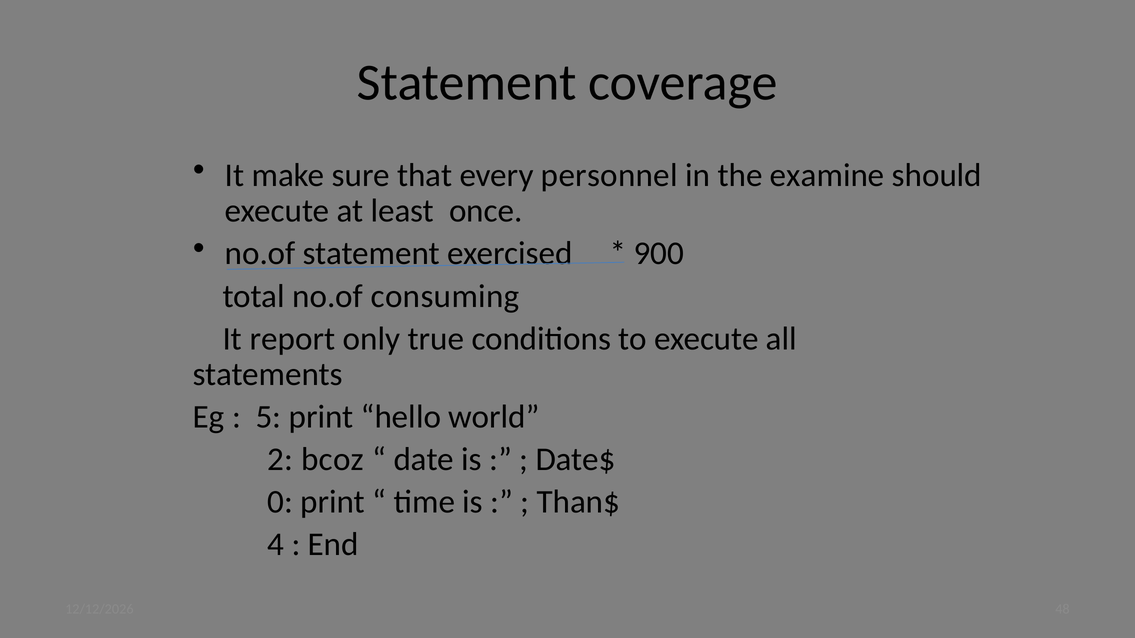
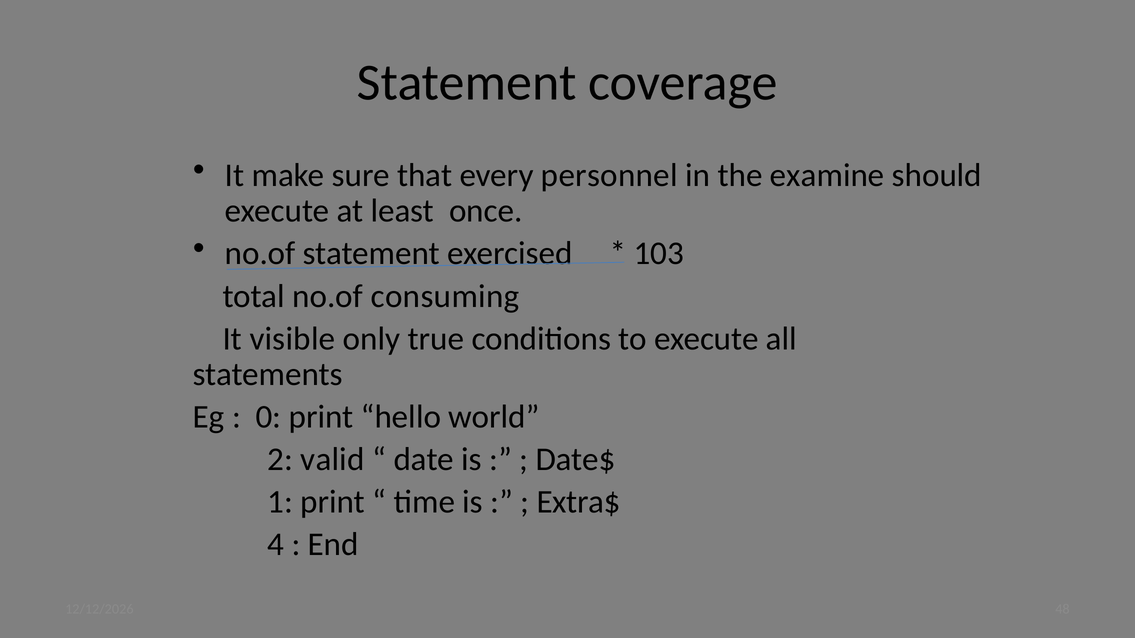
900: 900 -> 103
report: report -> visible
5: 5 -> 0
bcoz: bcoz -> valid
0: 0 -> 1
Than$: Than$ -> Extra$
